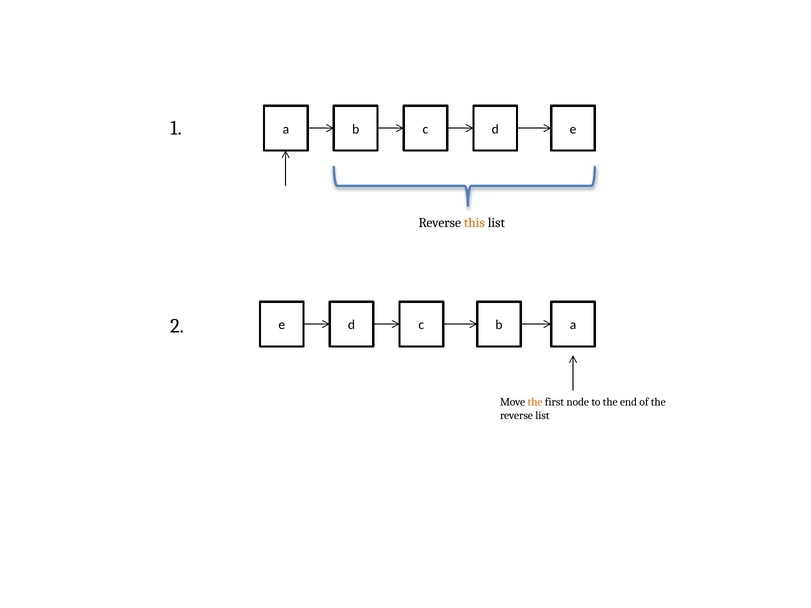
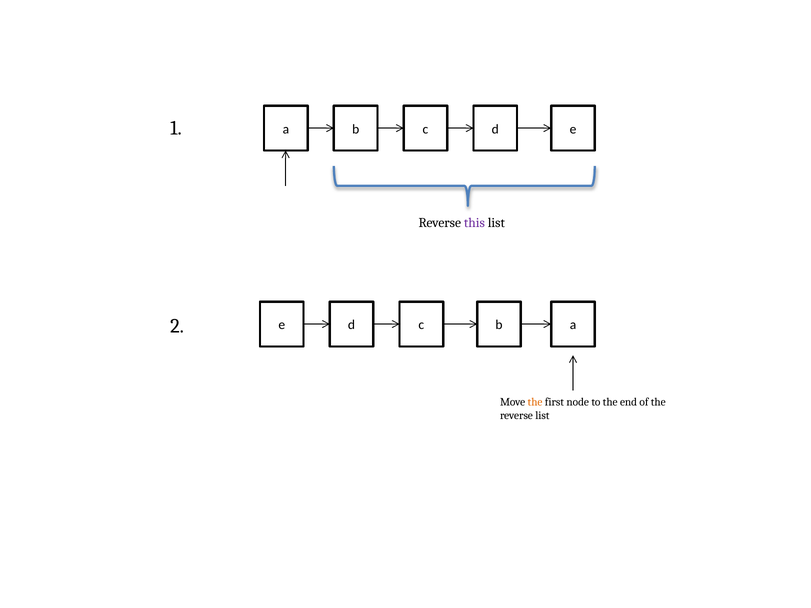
this colour: orange -> purple
